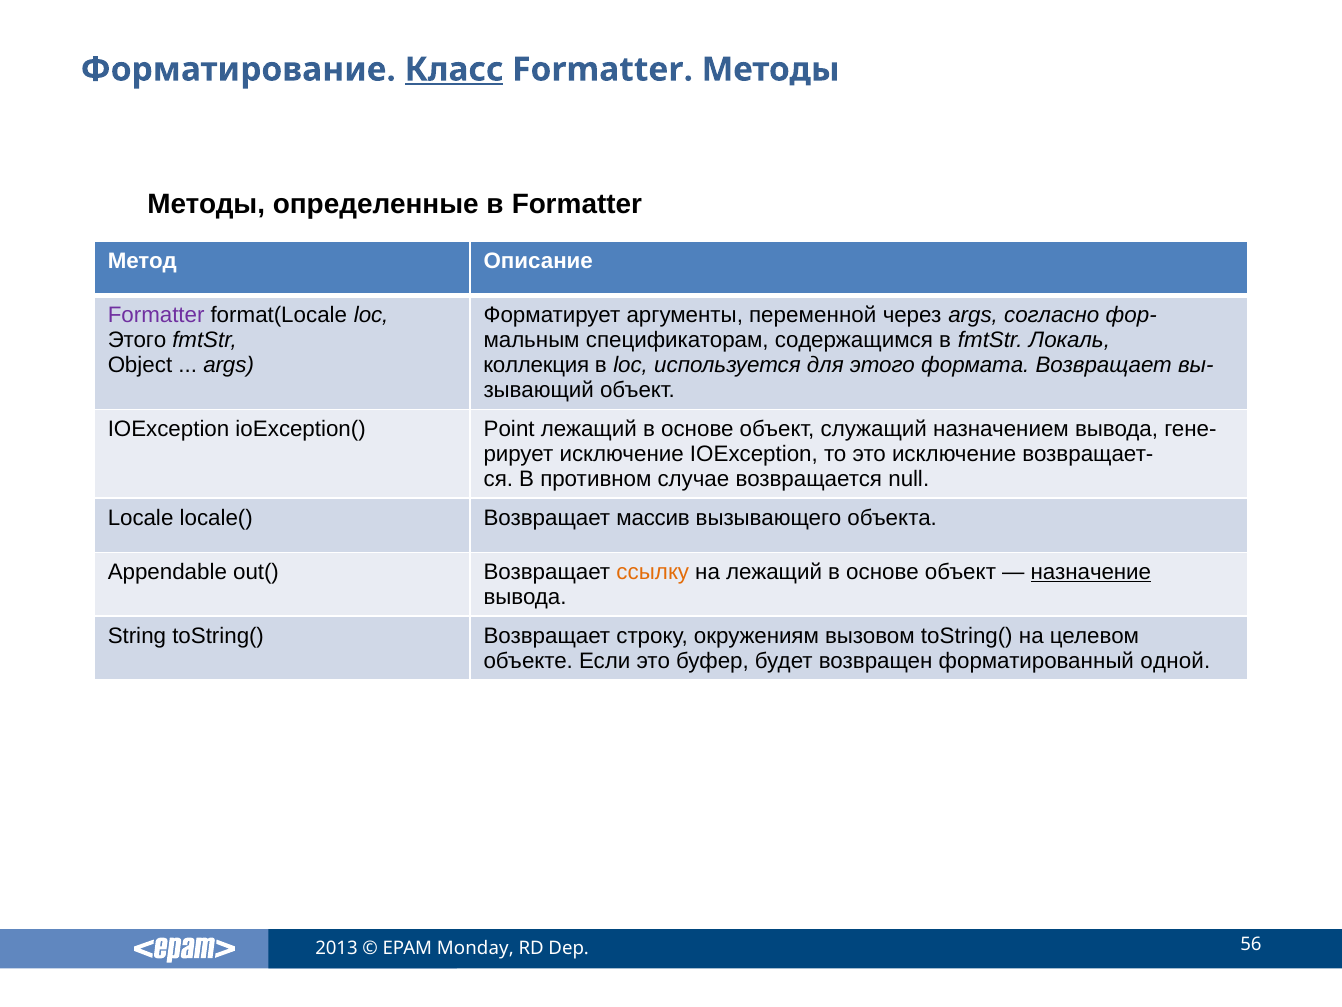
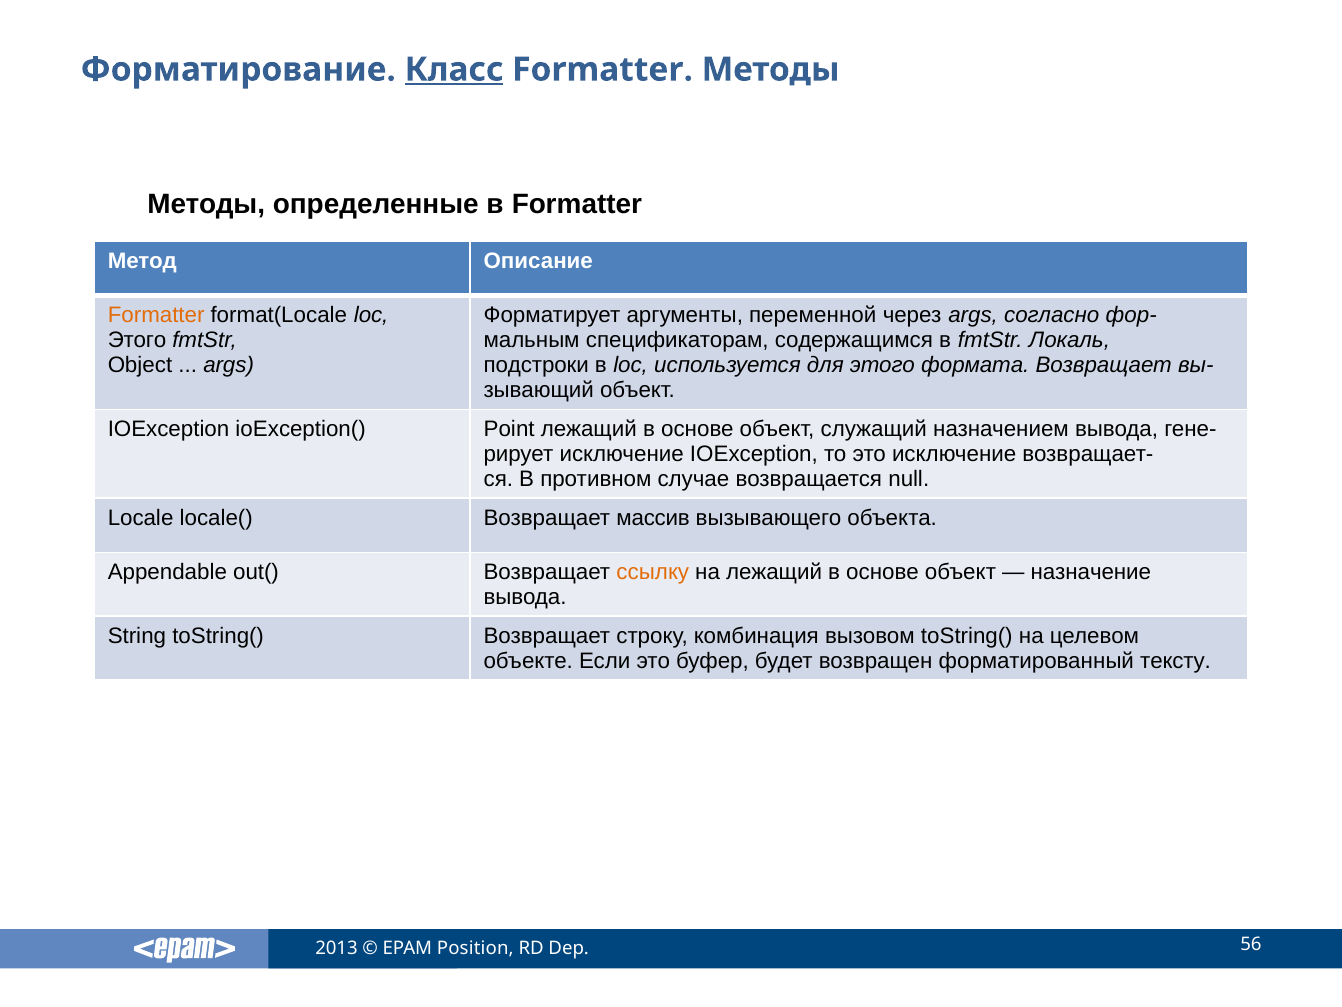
Formatter at (156, 315) colour: purple -> orange
коллекция: коллекция -> подстроки
назначение underline: present -> none
окружениям: окружениям -> комбинация
одной: одной -> тексту
Monday: Monday -> Position
